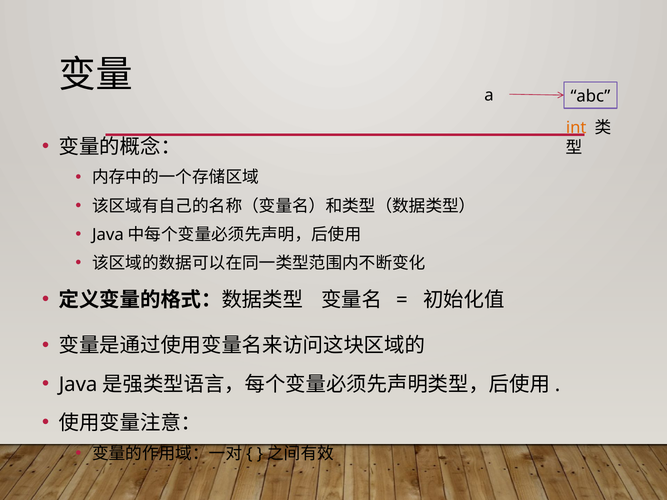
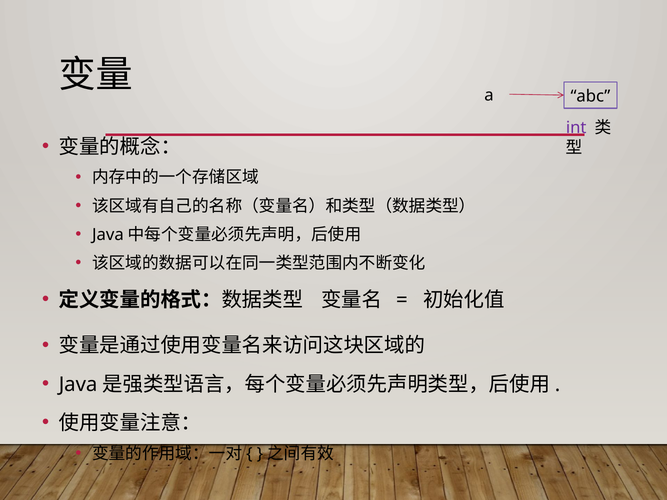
int colour: orange -> purple
